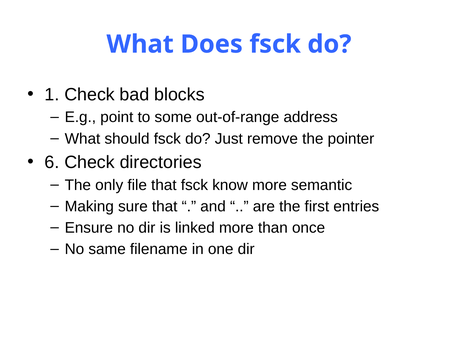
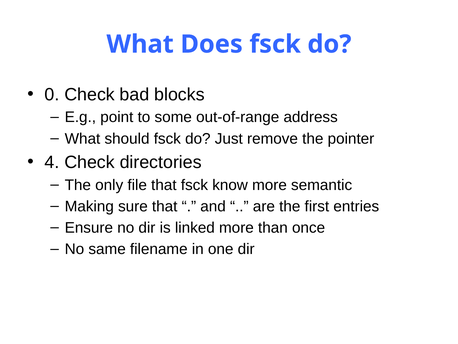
1: 1 -> 0
6: 6 -> 4
